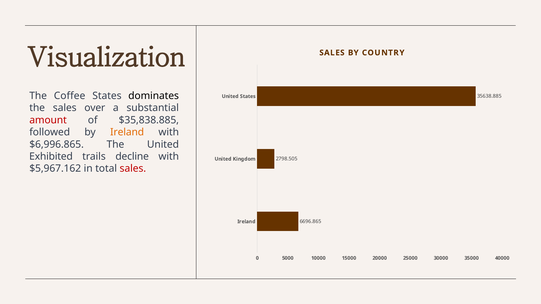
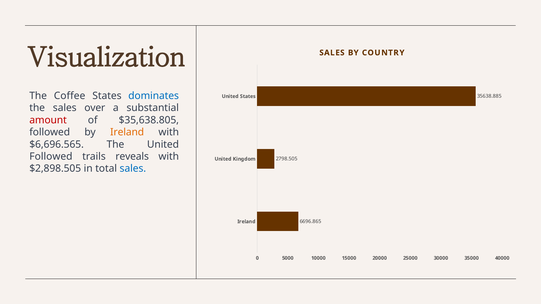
dominates colour: black -> blue
$35,838.885: $35,838.885 -> $35,638.805
$6,996.865: $6,996.865 -> $6,696.565
Exhibited at (51, 157): Exhibited -> Followed
decline: decline -> reveals
$5,967.162: $5,967.162 -> $2,898.505
sales at (133, 169) colour: red -> blue
